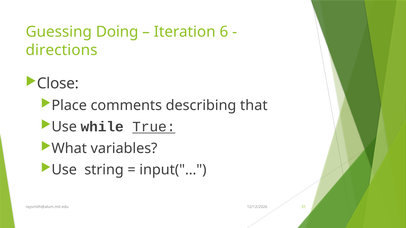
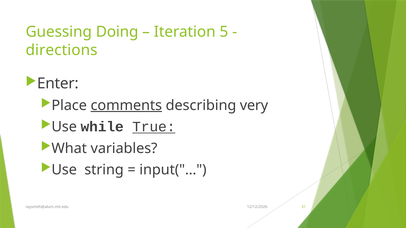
6: 6 -> 5
Close: Close -> Enter
comments underline: none -> present
that: that -> very
